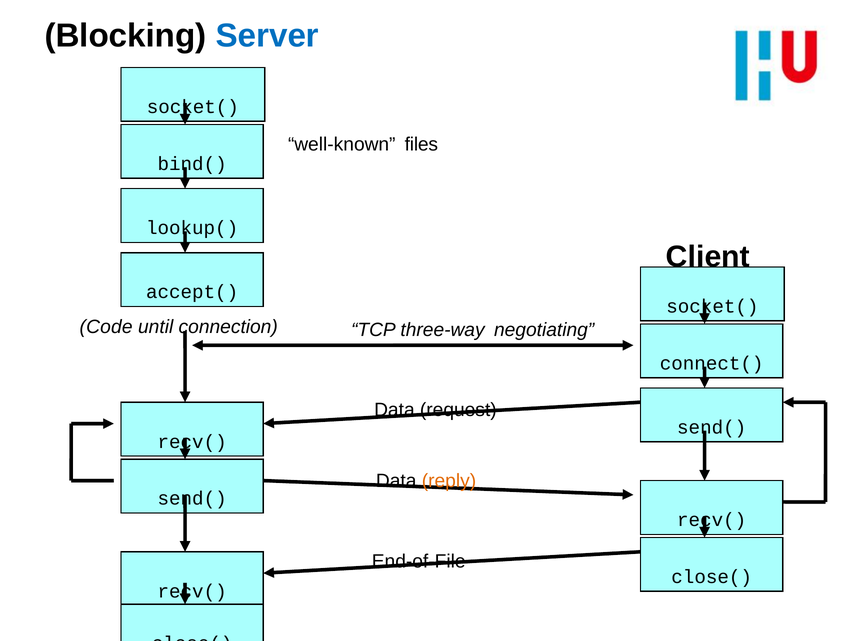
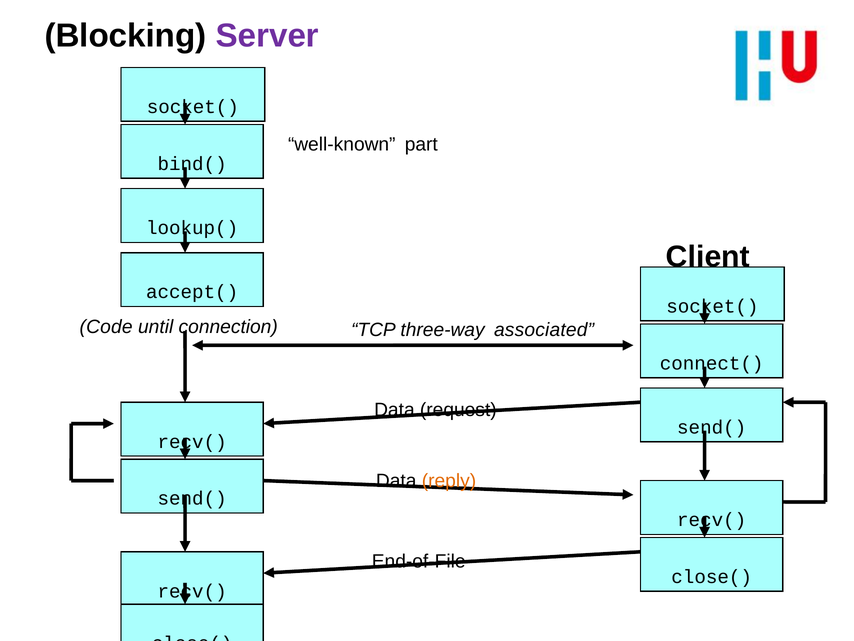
Server colour: blue -> purple
files: files -> part
negotiating: negotiating -> associated
